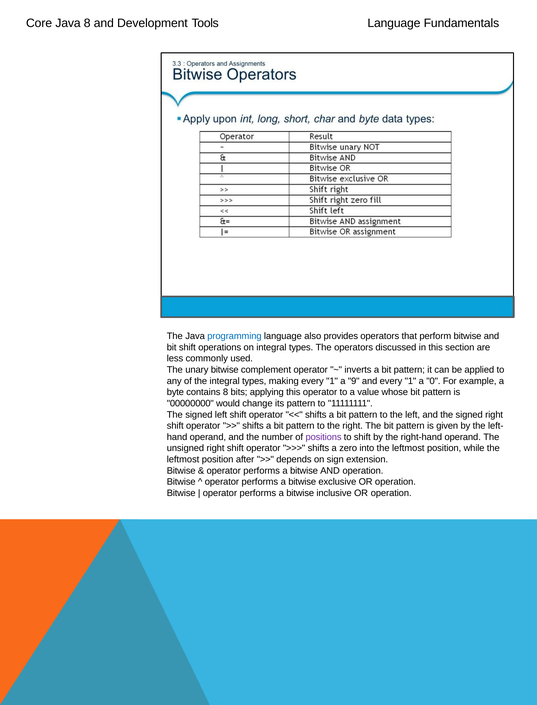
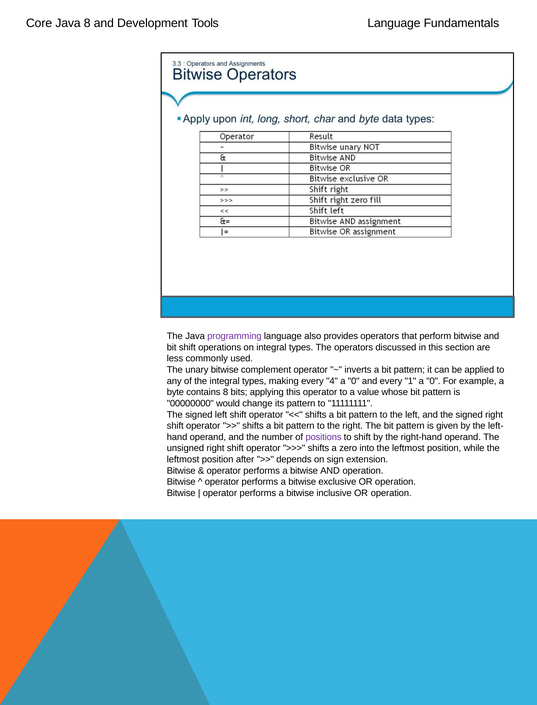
programming colour: blue -> purple
making every 1: 1 -> 4
9 at (354, 381): 9 -> 0
